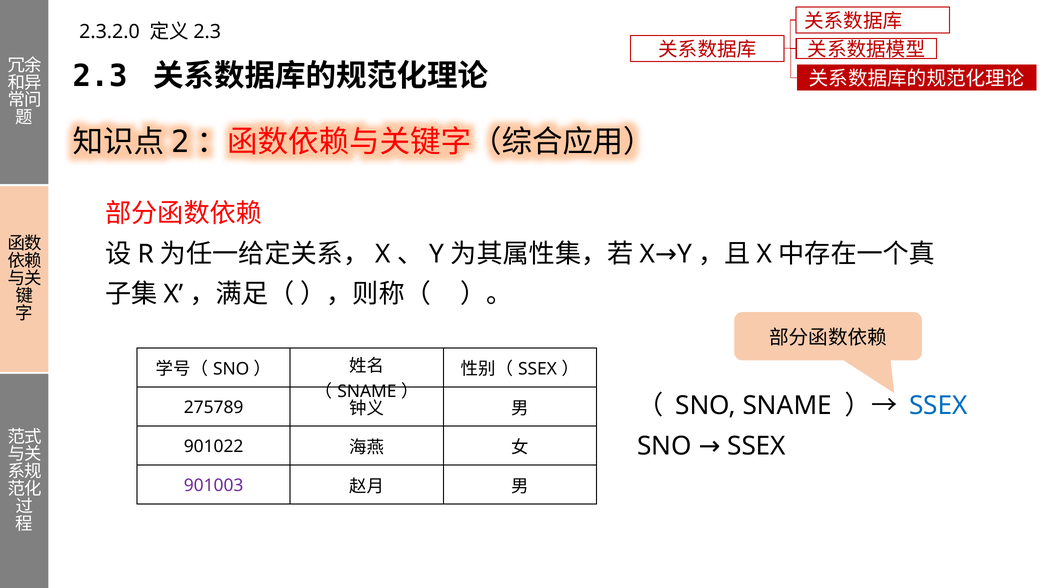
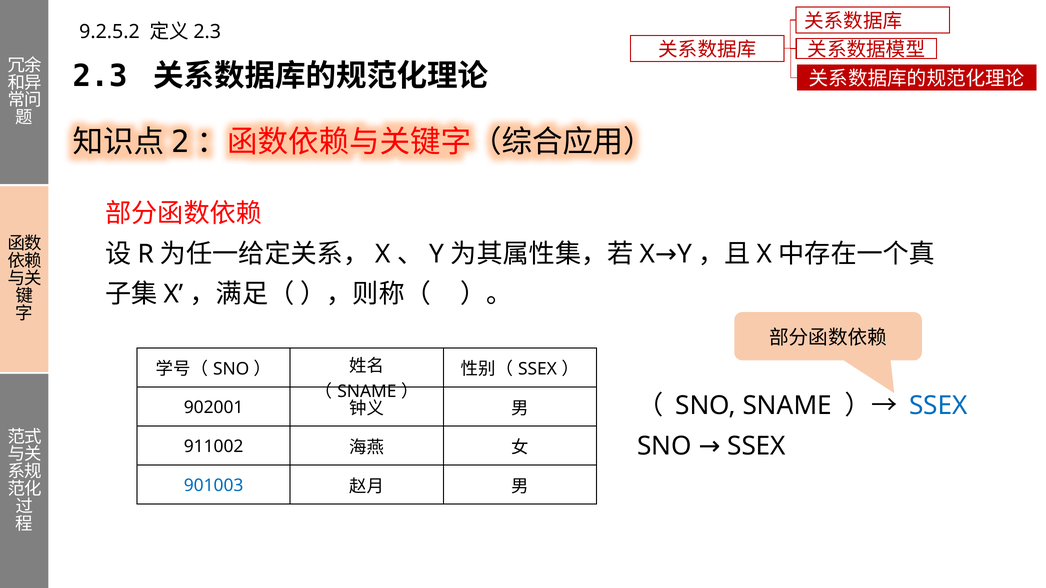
2.3.2.0: 2.3.2.0 -> 9.2.5.2
275789: 275789 -> 902001
901022: 901022 -> 911002
901003 colour: purple -> blue
